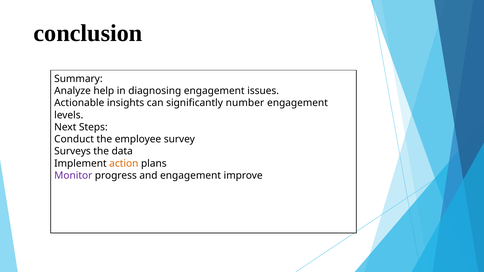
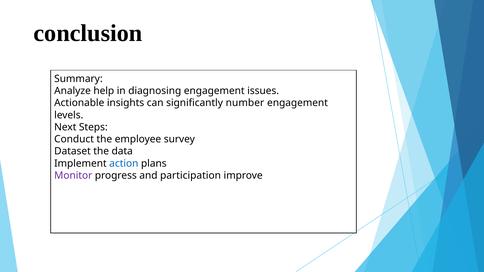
Surveys: Surveys -> Dataset
action colour: orange -> blue
and engagement: engagement -> participation
